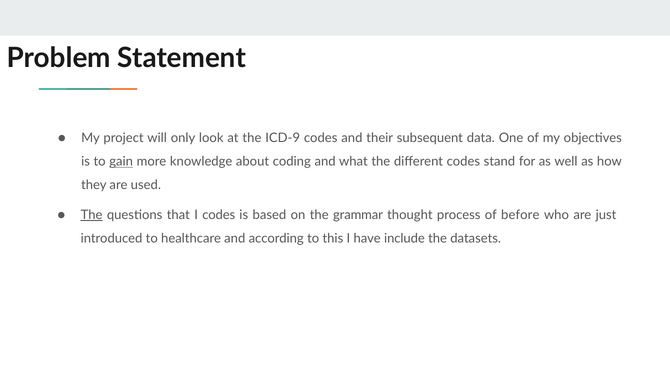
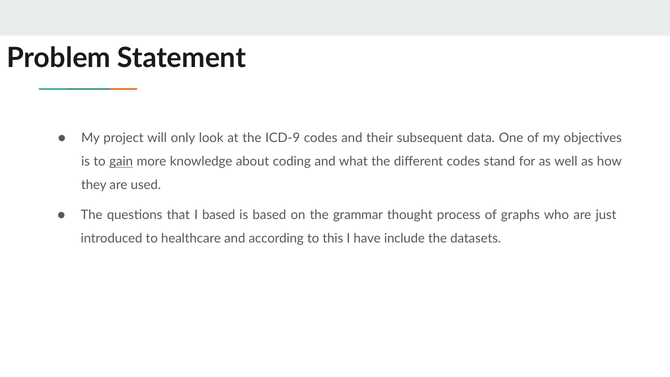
The at (92, 215) underline: present -> none
I codes: codes -> based
before: before -> graphs
